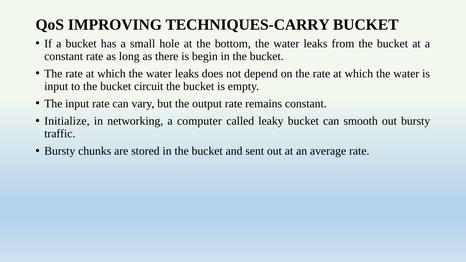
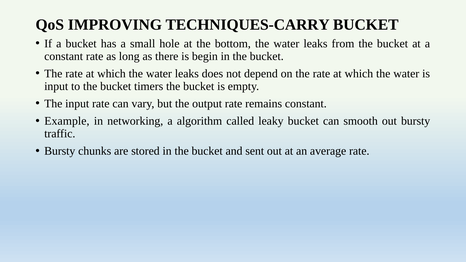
circuit: circuit -> timers
Initialize: Initialize -> Example
computer: computer -> algorithm
